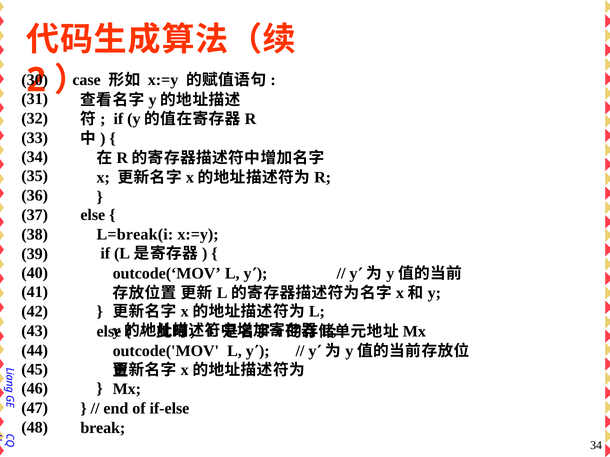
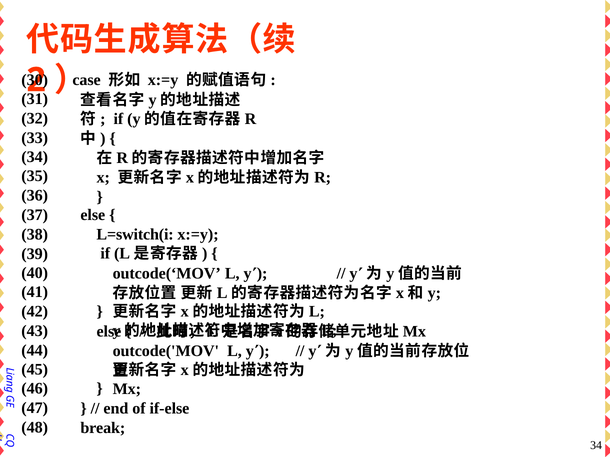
L=break(i: L=break(i -> L=switch(i
